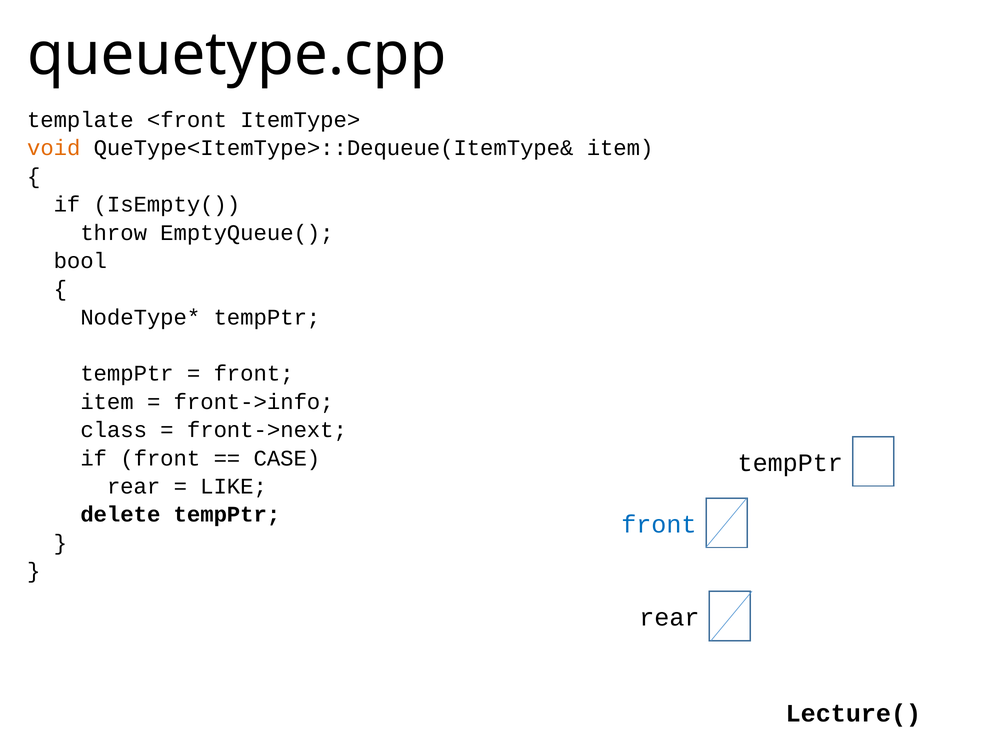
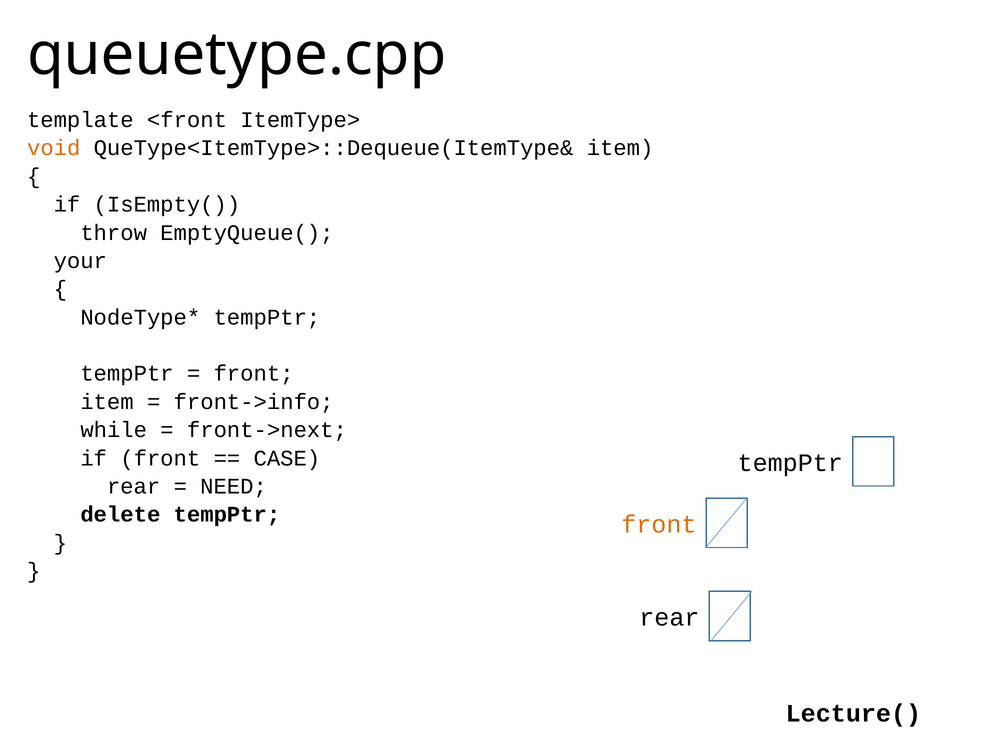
bool: bool -> your
class: class -> while
LIKE: LIKE -> NEED
front at (659, 525) colour: blue -> orange
